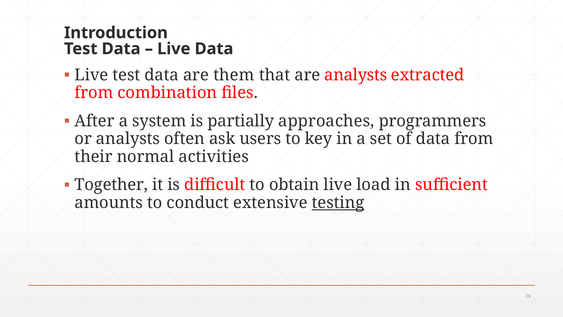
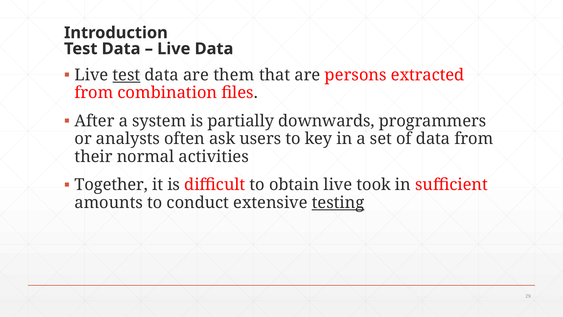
test at (126, 75) underline: none -> present
are analysts: analysts -> persons
approaches: approaches -> downwards
load: load -> took
